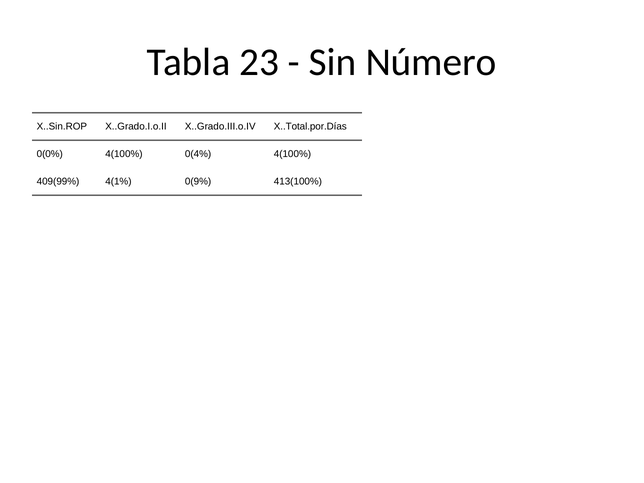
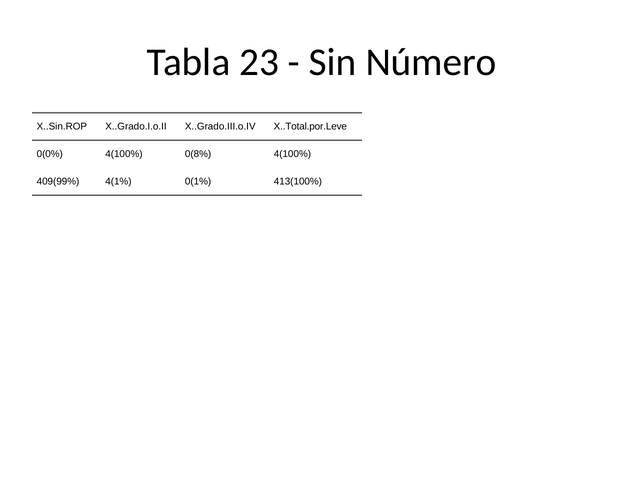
X..Total.por.Días: X..Total.por.Días -> X..Total.por.Leve
0(4%: 0(4% -> 0(8%
0(9%: 0(9% -> 0(1%
